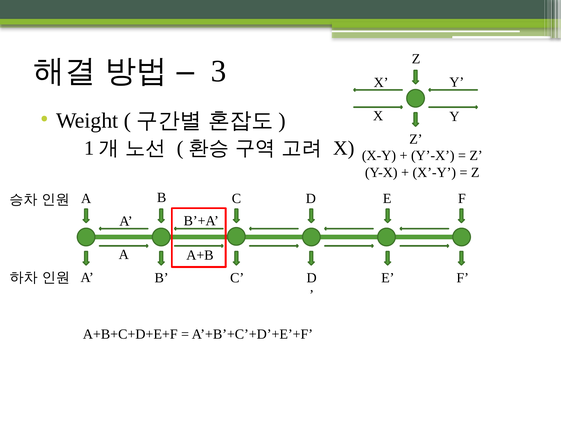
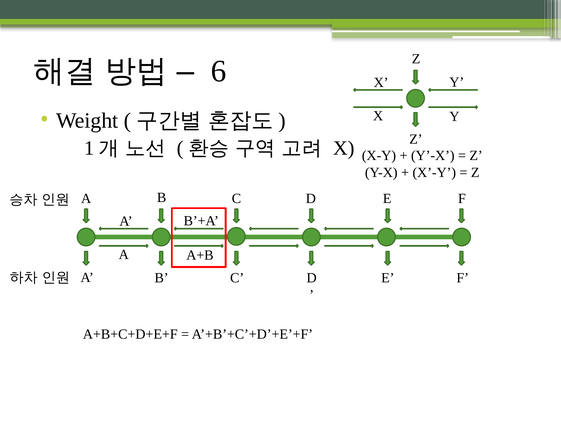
3: 3 -> 6
